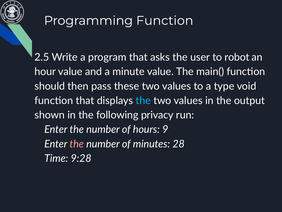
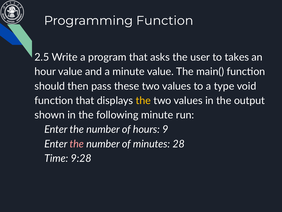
robot: robot -> takes
the at (143, 100) colour: light blue -> yellow
following privacy: privacy -> minute
